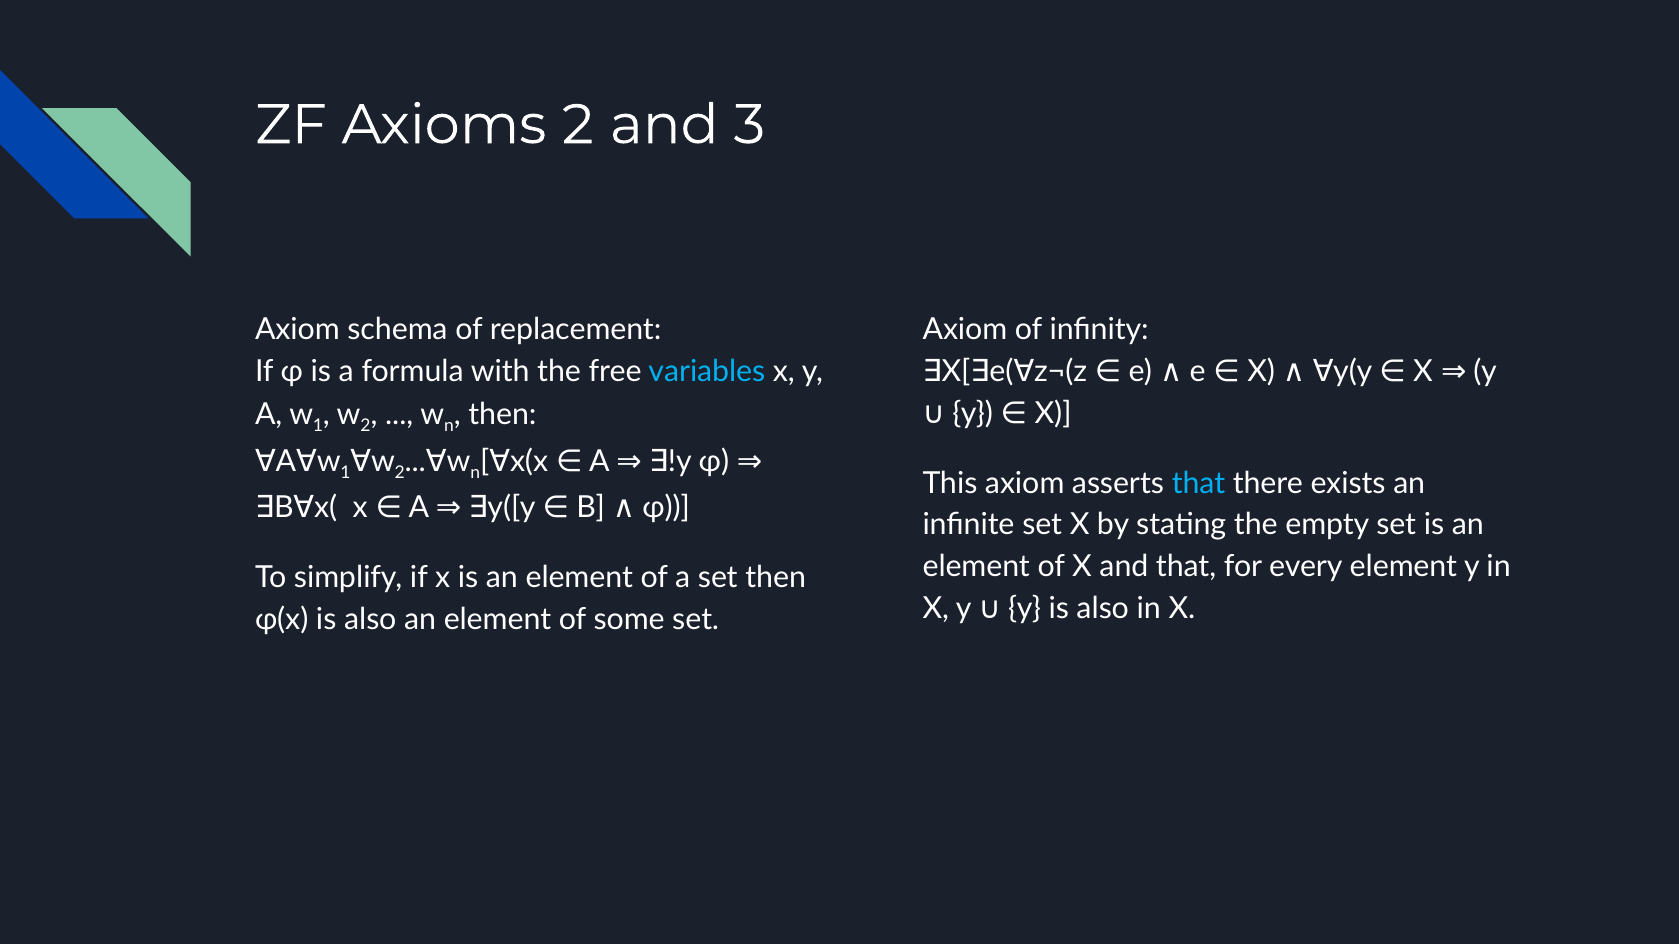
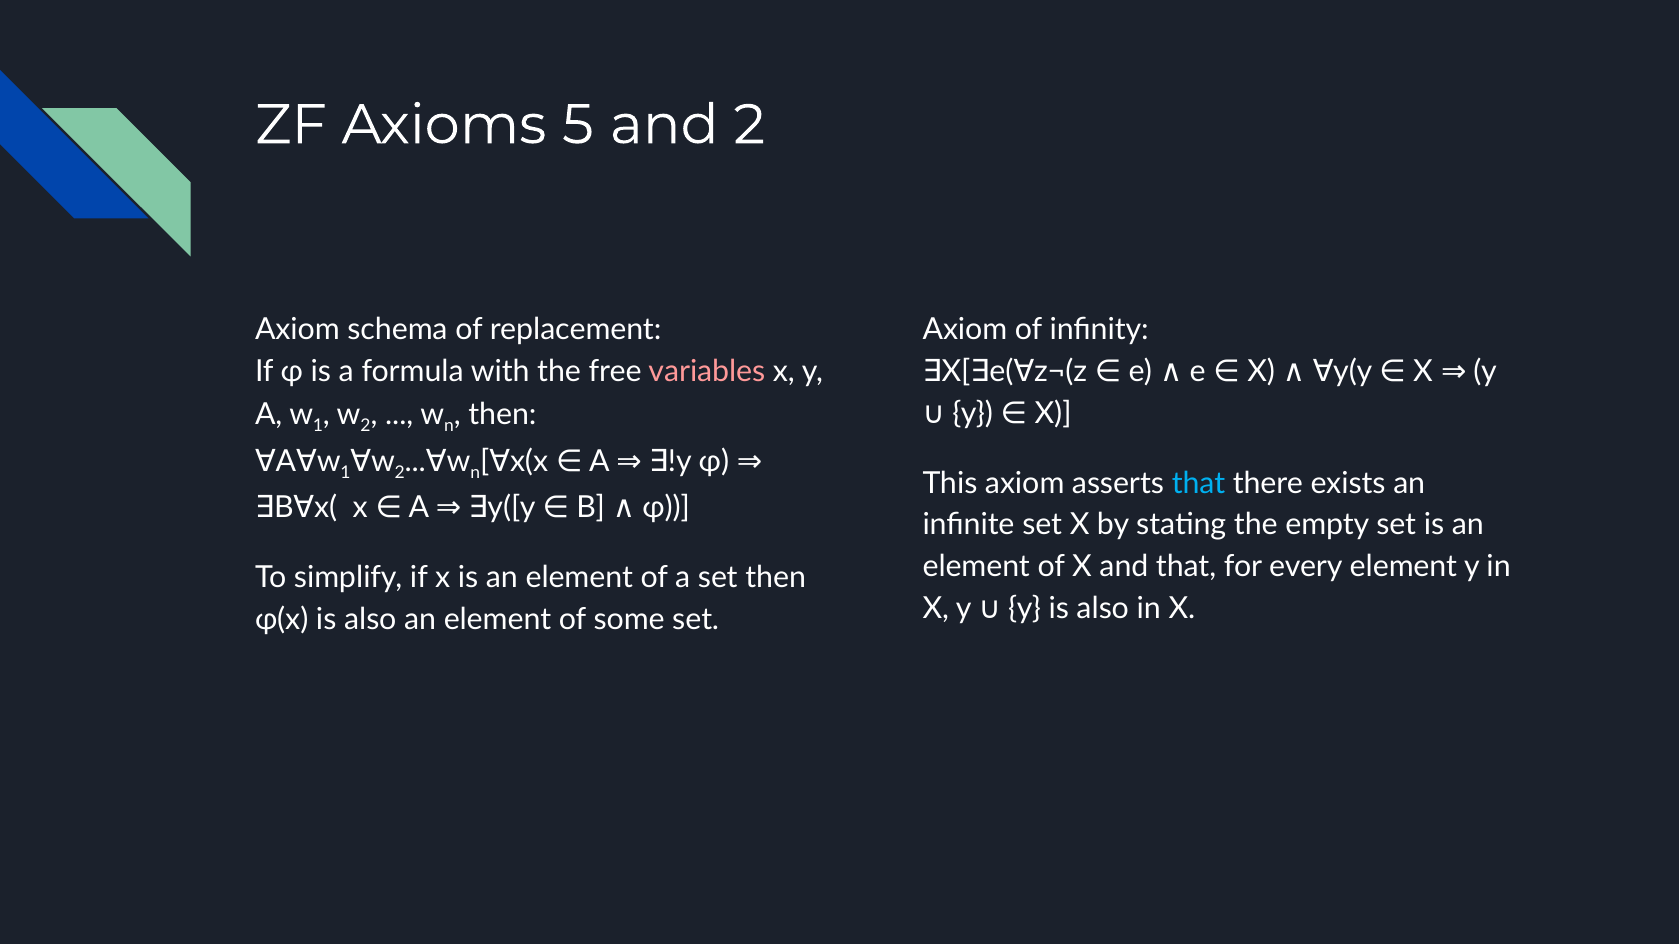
Axioms 2: 2 -> 5
and 3: 3 -> 2
variables colour: light blue -> pink
